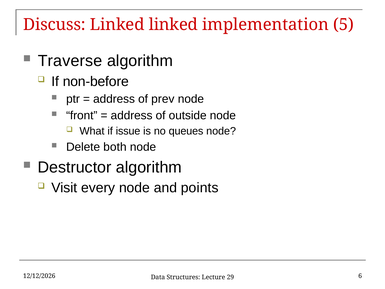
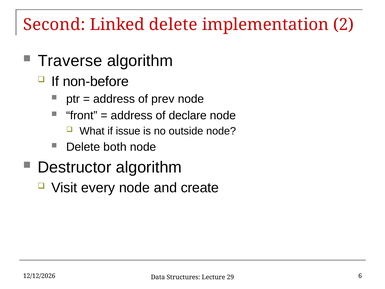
Discuss: Discuss -> Second
Linked linked: linked -> delete
5: 5 -> 2
outside: outside -> declare
queues: queues -> outside
points: points -> create
